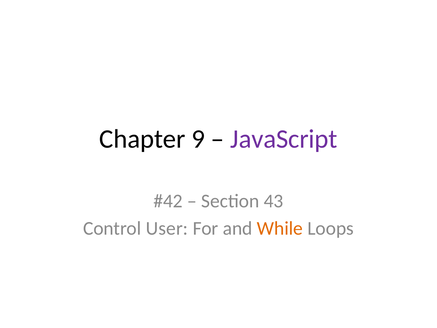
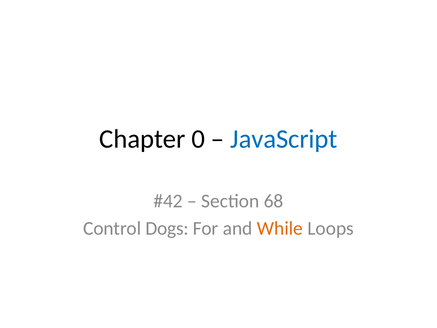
9: 9 -> 0
JavaScript colour: purple -> blue
43: 43 -> 68
User: User -> Dogs
